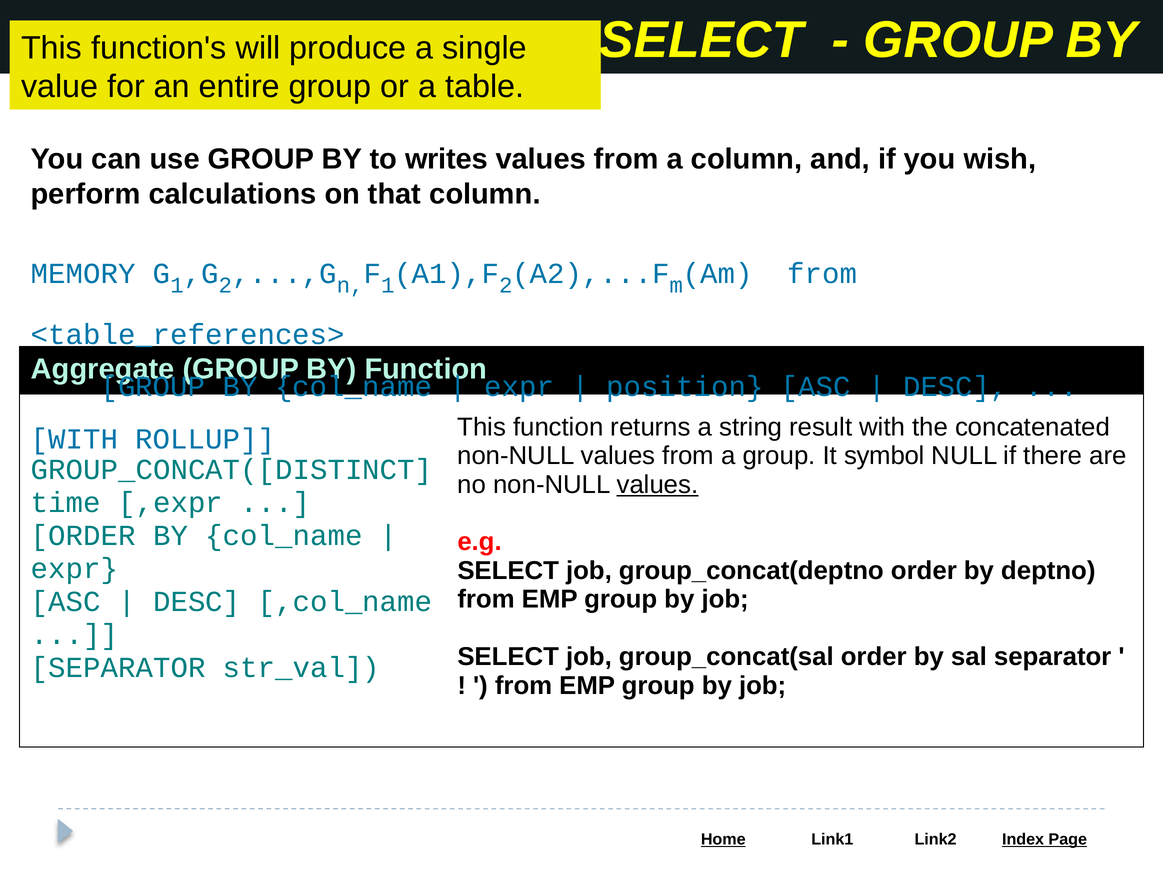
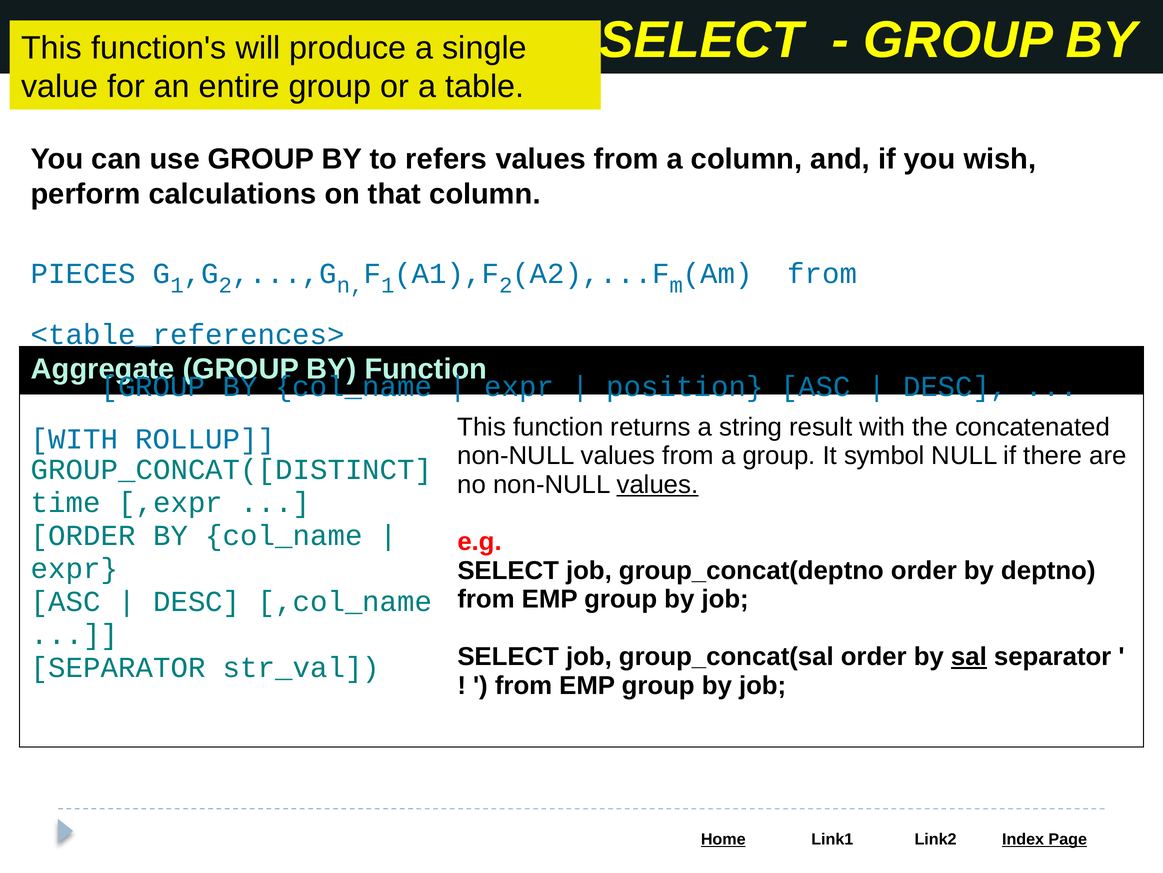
writes: writes -> refers
MEMORY: MEMORY -> PIECES
sal underline: none -> present
